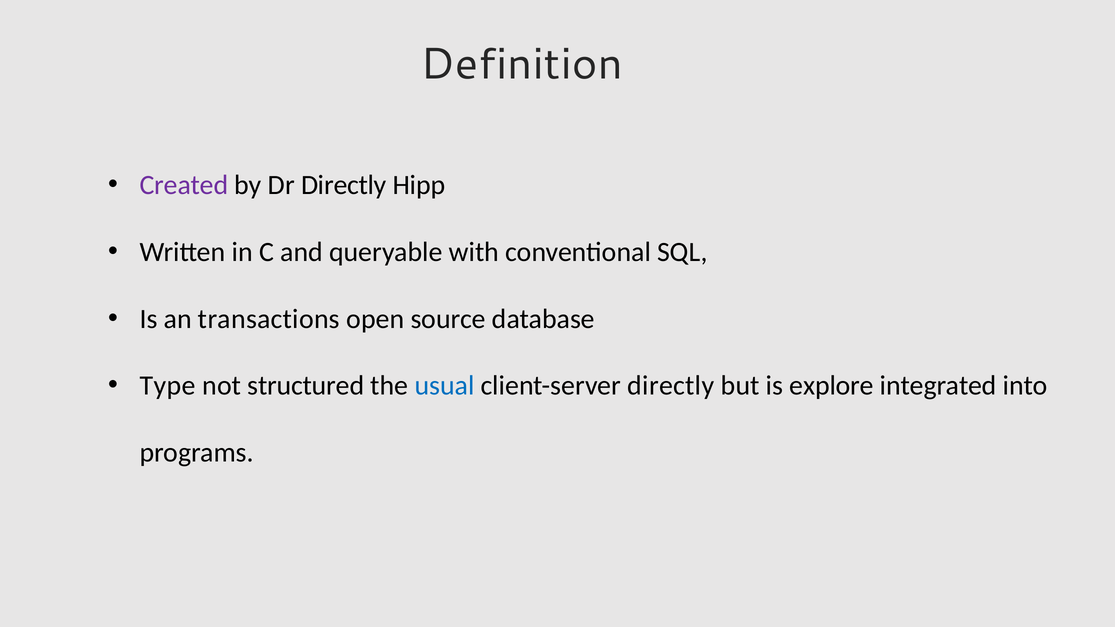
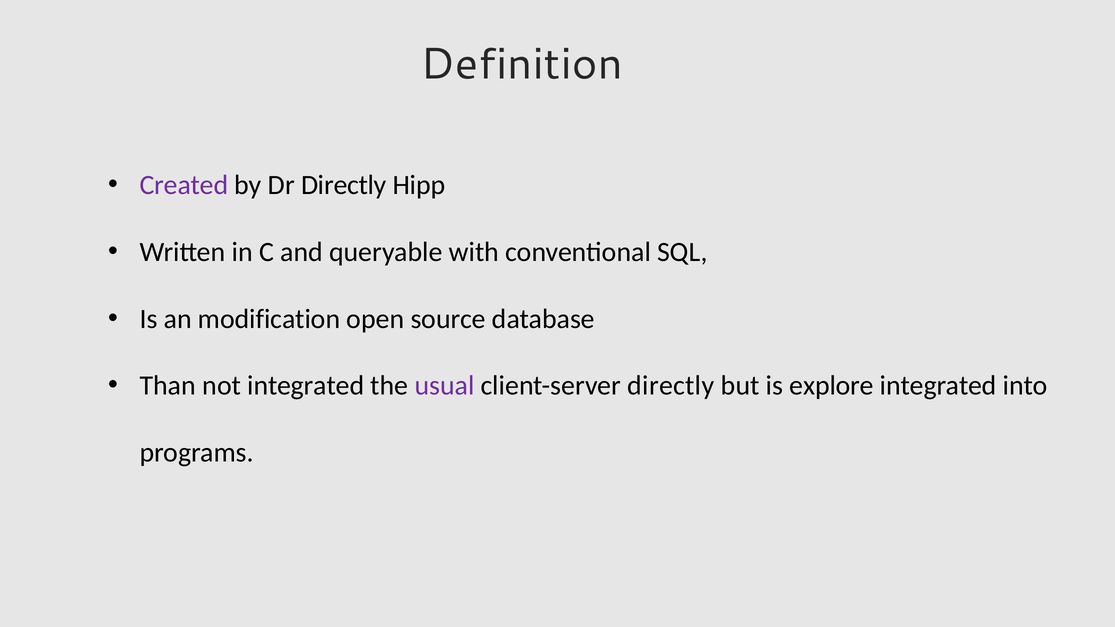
transactions: transactions -> modification
Type: Type -> Than
not structured: structured -> integrated
usual colour: blue -> purple
